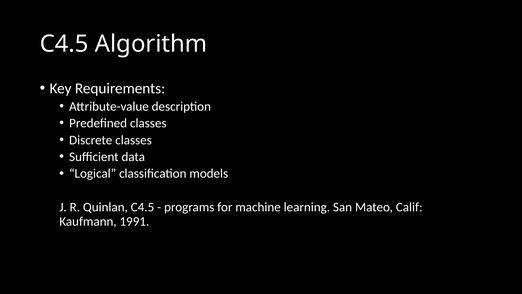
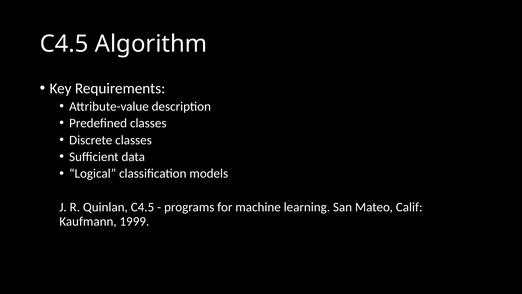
1991: 1991 -> 1999
